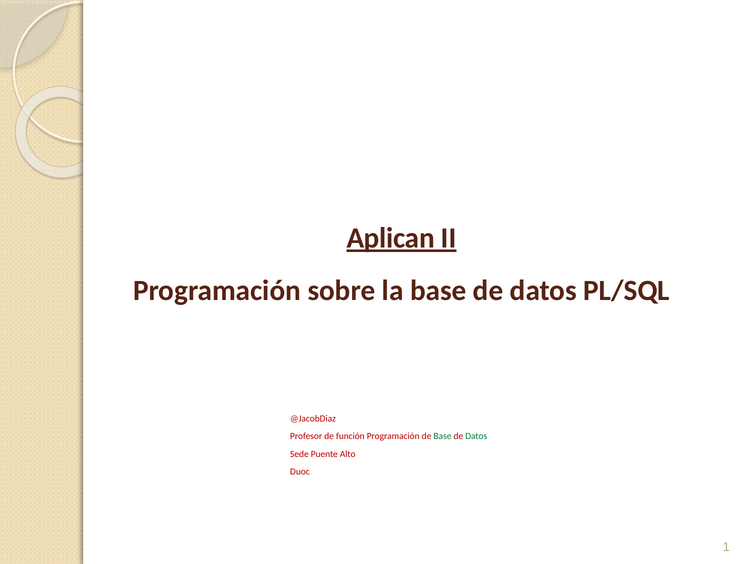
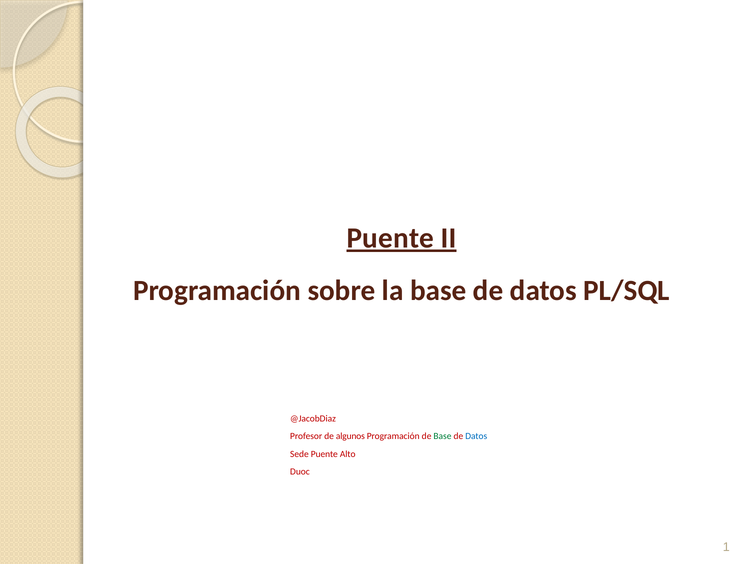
Aplican at (391, 238): Aplican -> Puente
función: función -> algunos
Datos at (476, 436) colour: green -> blue
